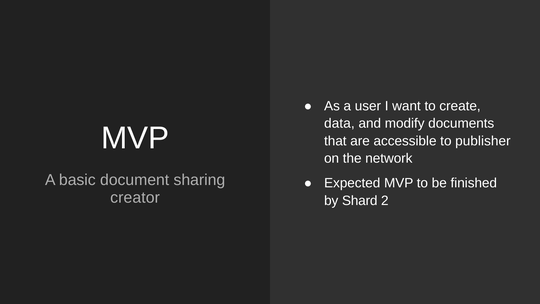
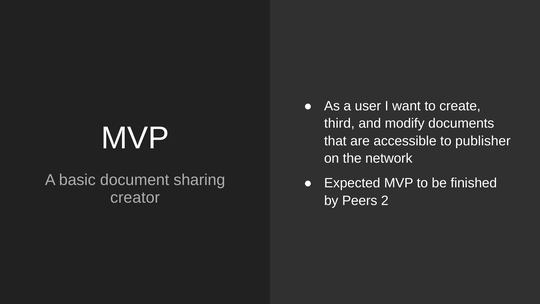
data: data -> third
Shard: Shard -> Peers
